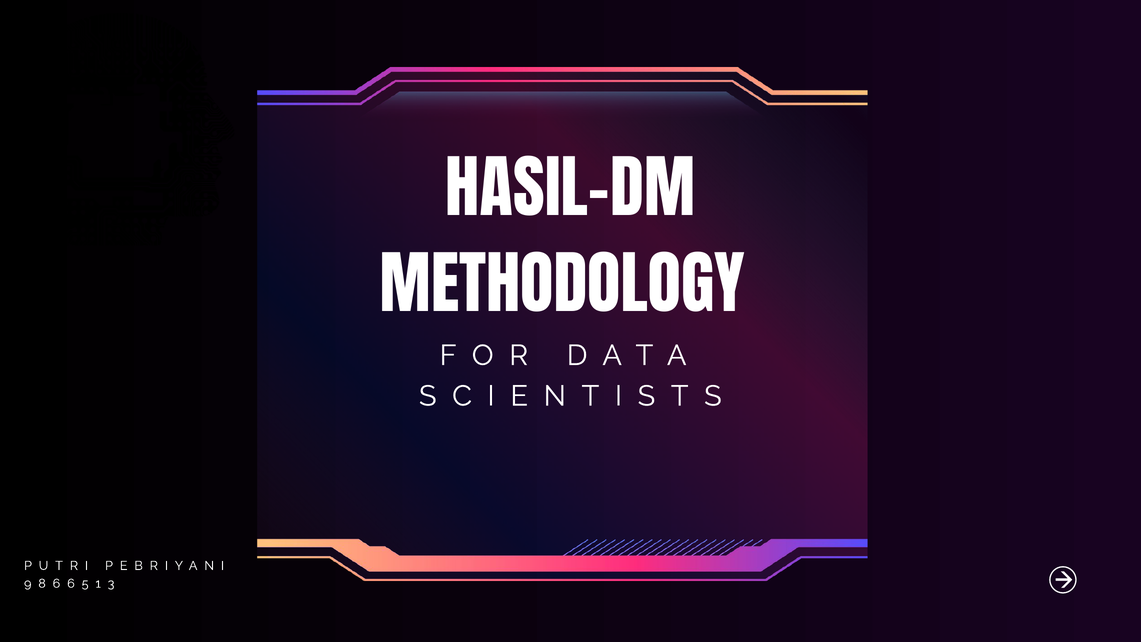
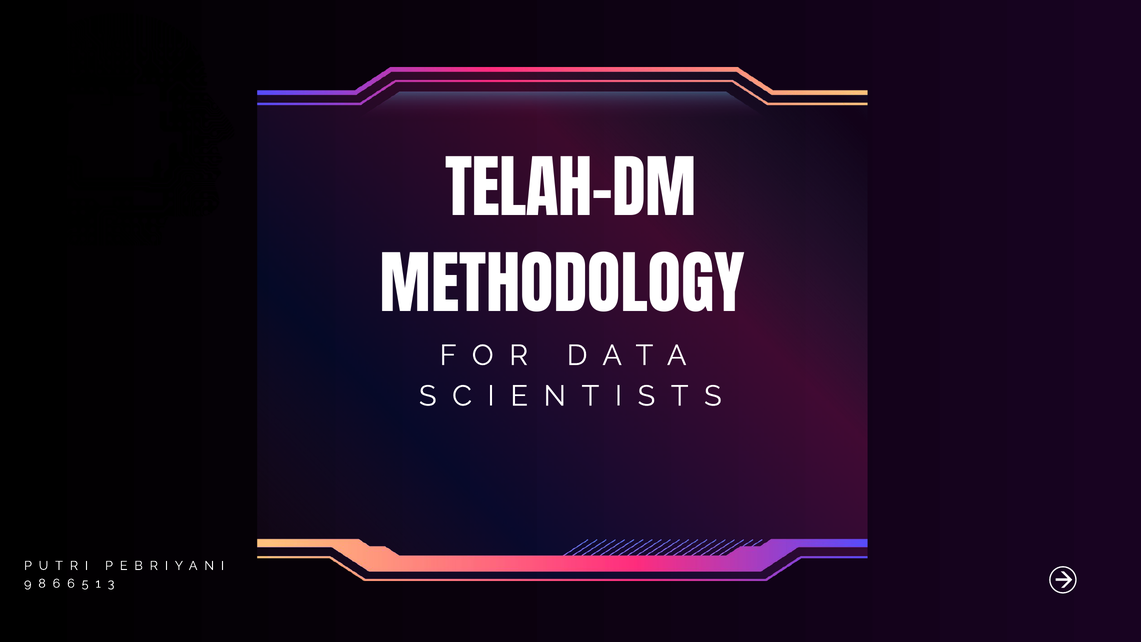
HASIL-DM: HASIL-DM -> TELAH-DM
